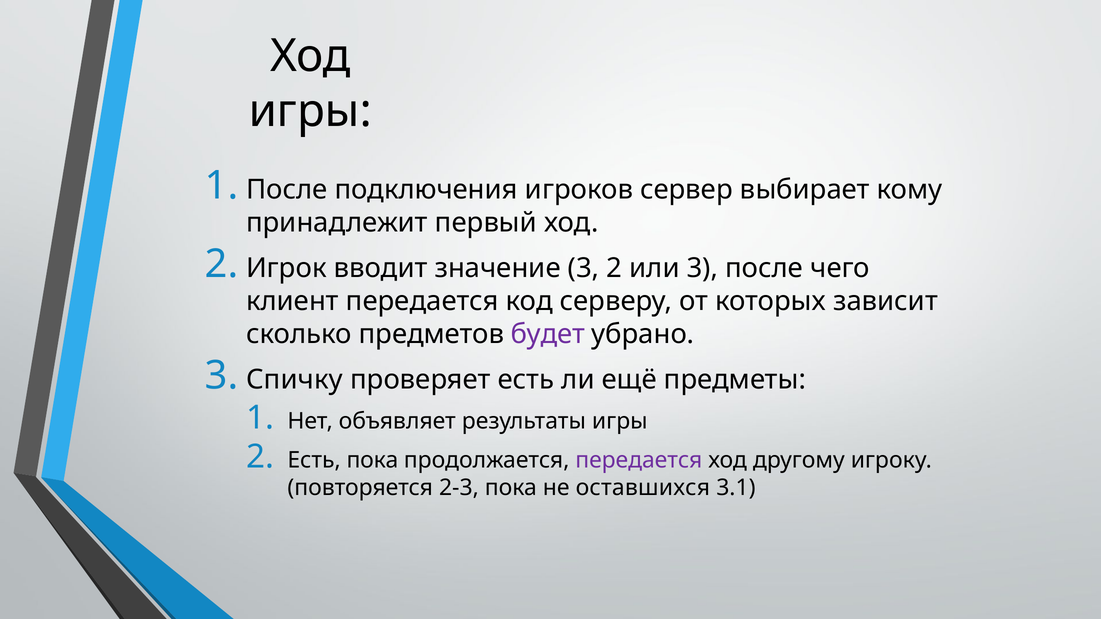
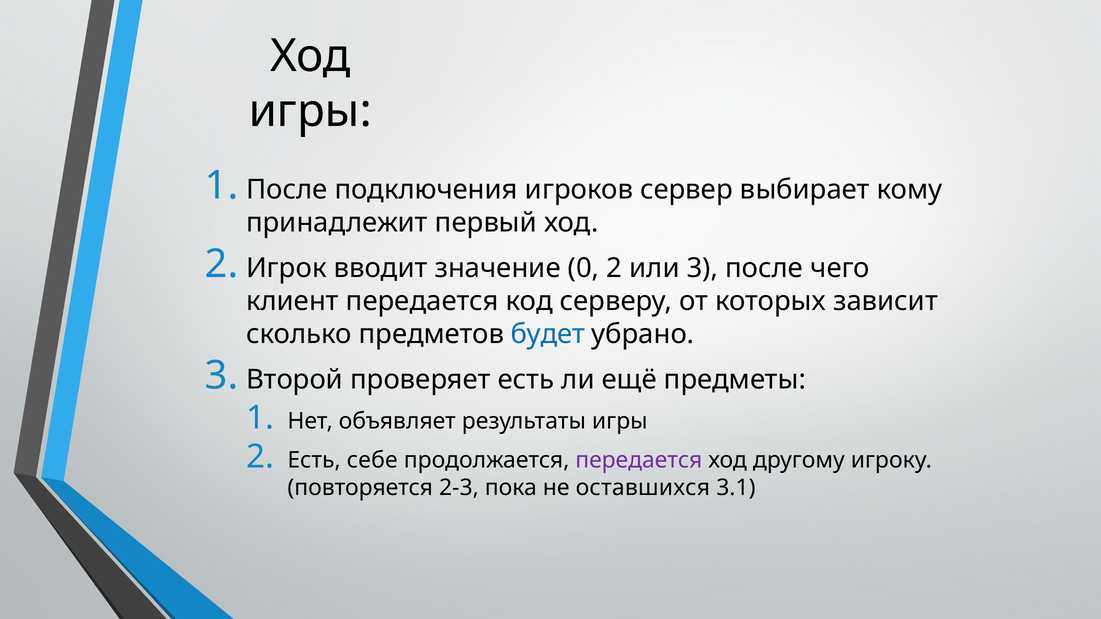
значение 3: 3 -> 0
будет colour: purple -> blue
Спичку: Спичку -> Второй
Есть пока: пока -> себе
